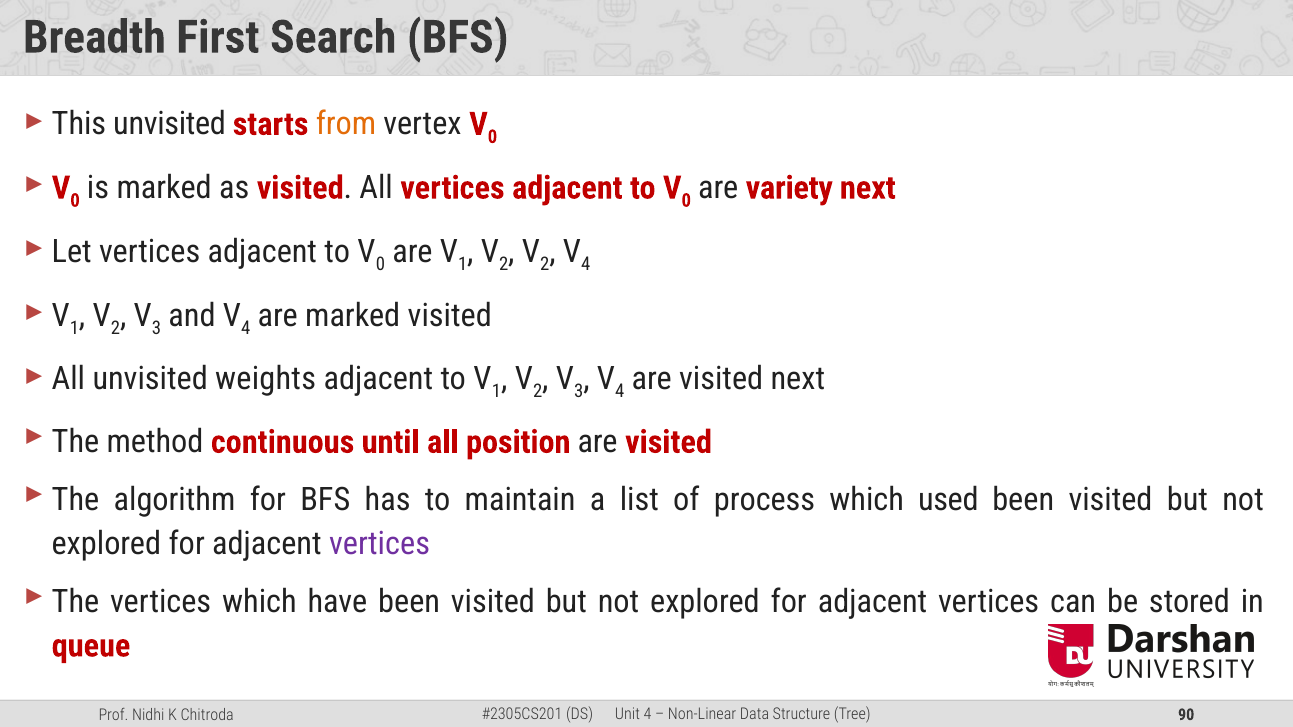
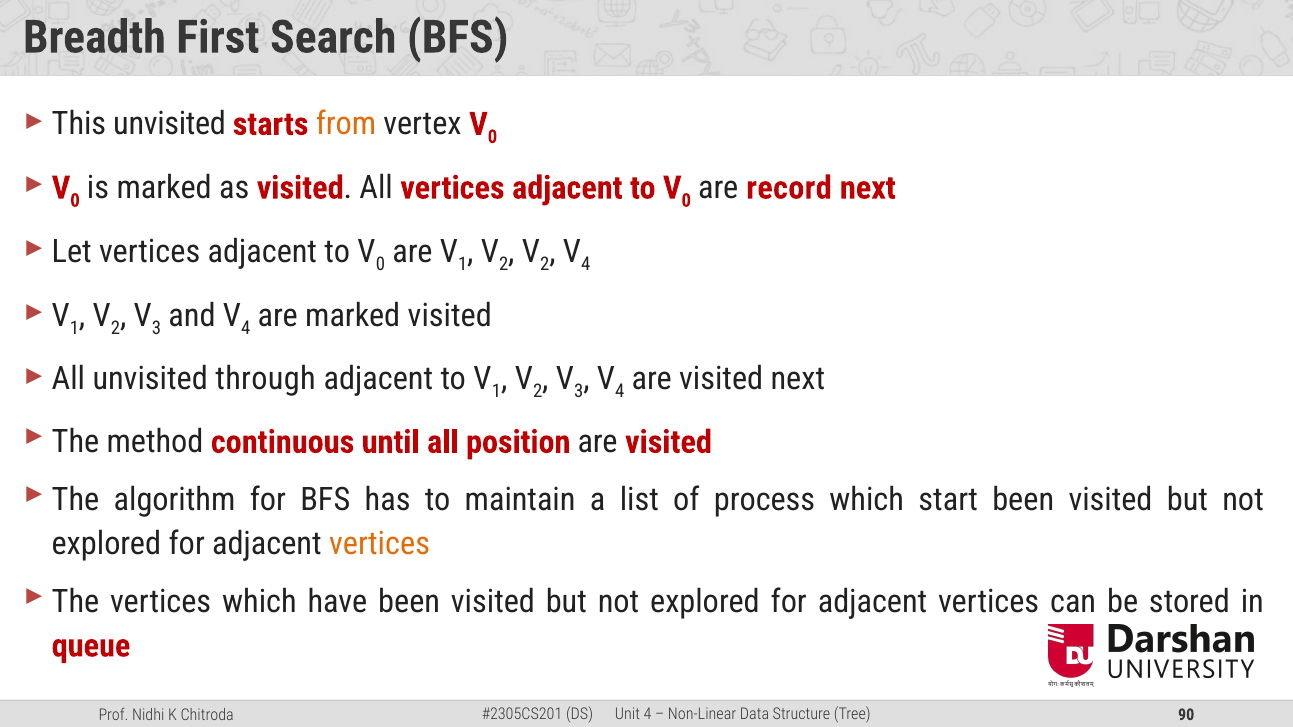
variety: variety -> record
weights: weights -> through
used: used -> start
vertices at (380, 544) colour: purple -> orange
